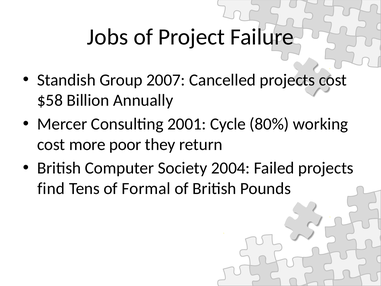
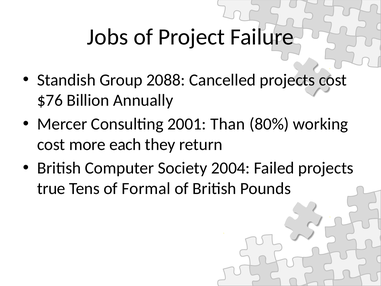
2007: 2007 -> 2088
$58: $58 -> $76
Cycle: Cycle -> Than
poor: poor -> each
find: find -> true
